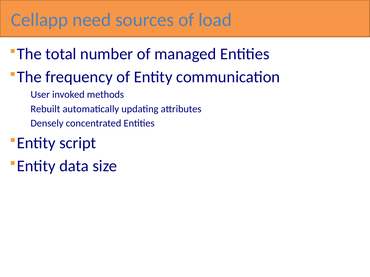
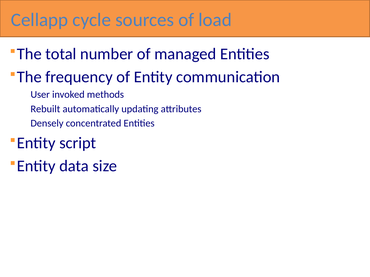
need: need -> cycle
